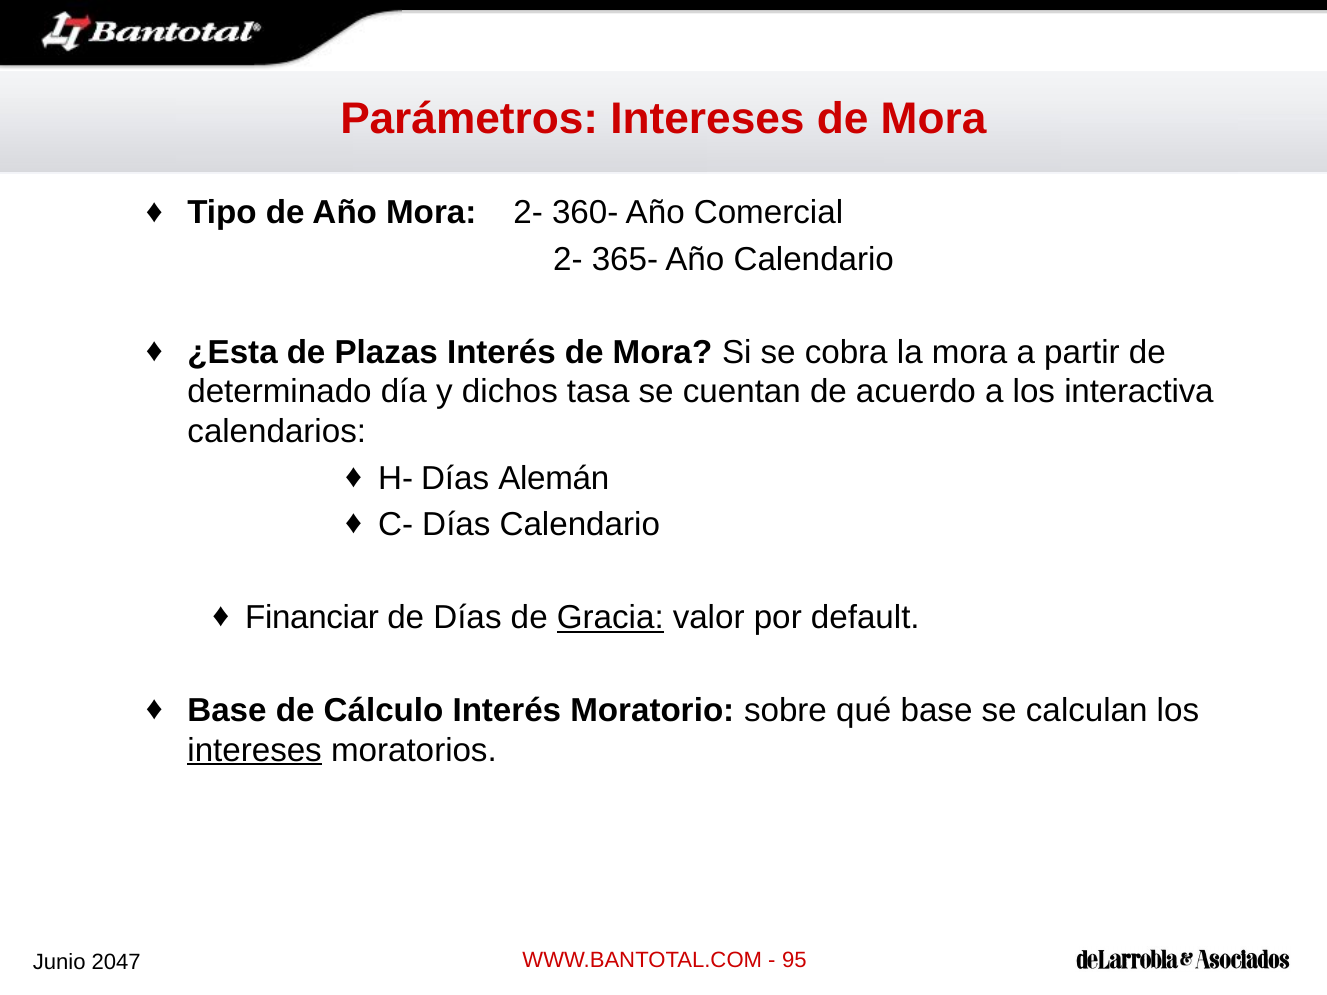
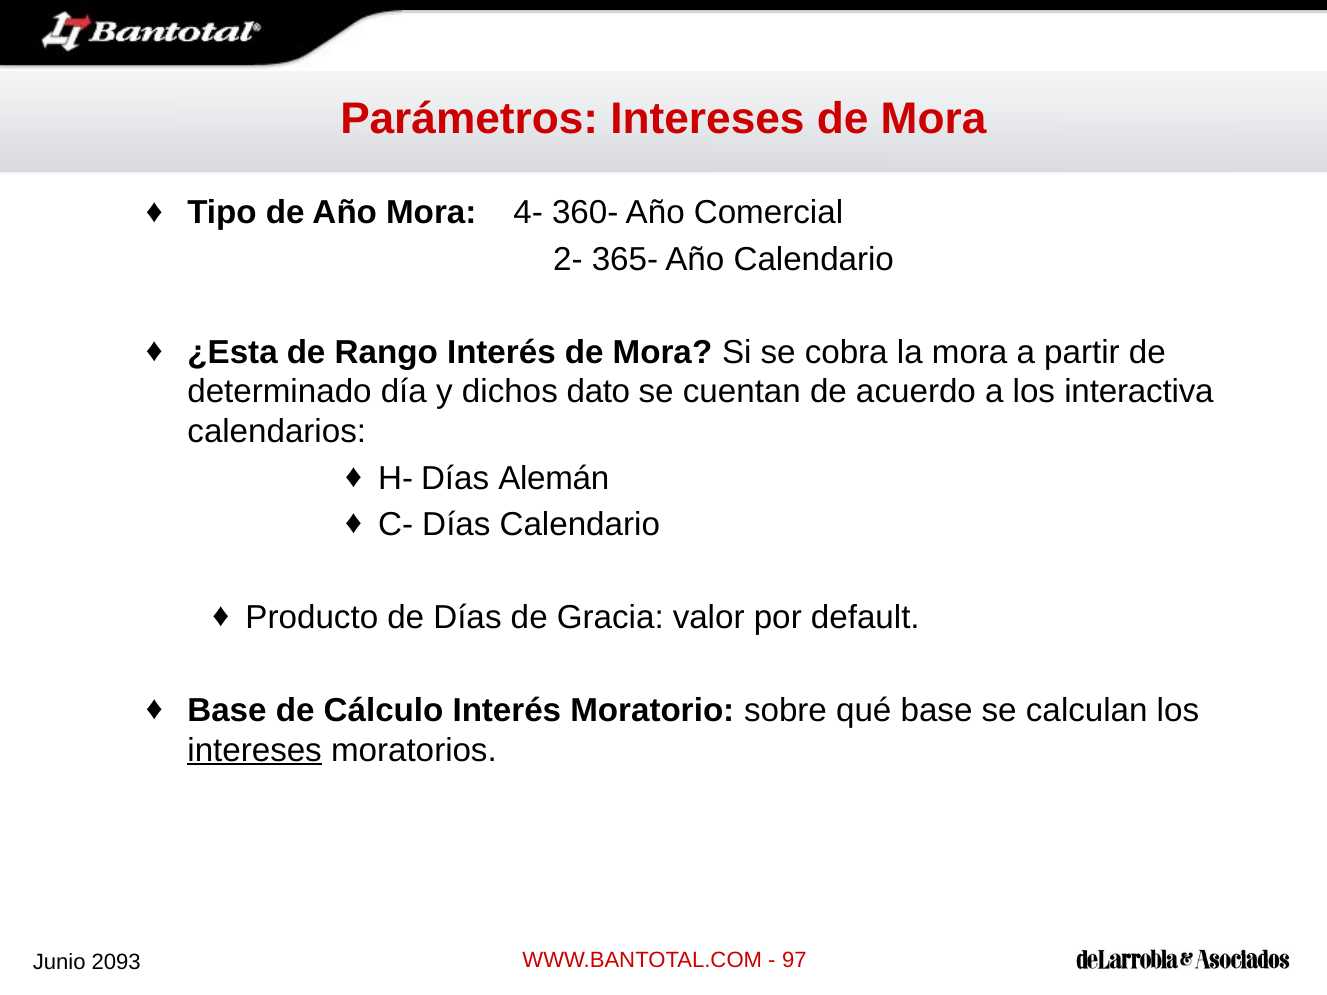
Mora 2-: 2- -> 4-
Plazas: Plazas -> Rango
tasa: tasa -> dato
Financiar: Financiar -> Producto
Gracia underline: present -> none
95: 95 -> 97
2047: 2047 -> 2093
